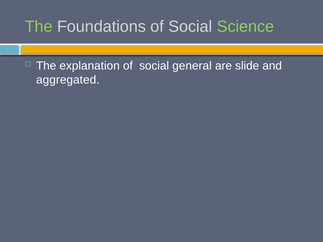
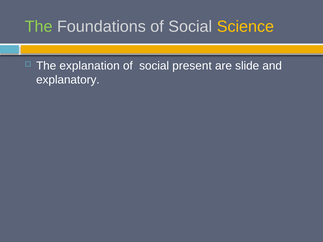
Science colour: light green -> yellow
general: general -> present
aggregated: aggregated -> explanatory
